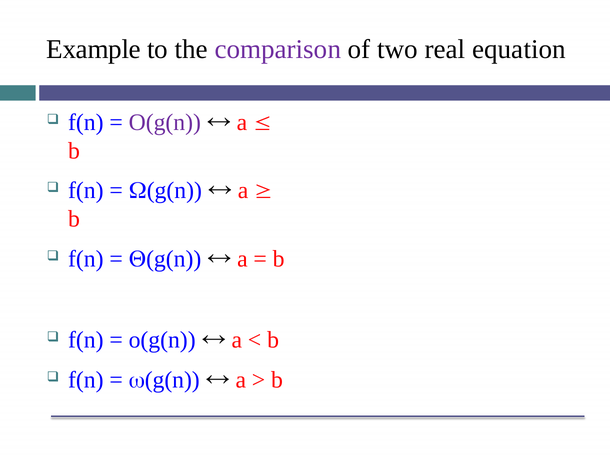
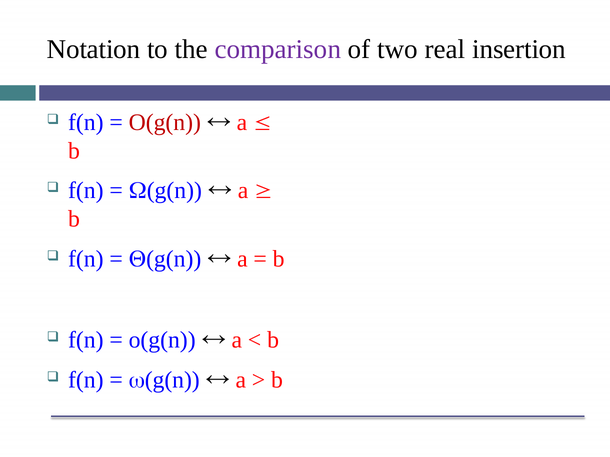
Example: Example -> Notation
equation: equation -> insertion
O(g(n at (165, 123) colour: purple -> red
